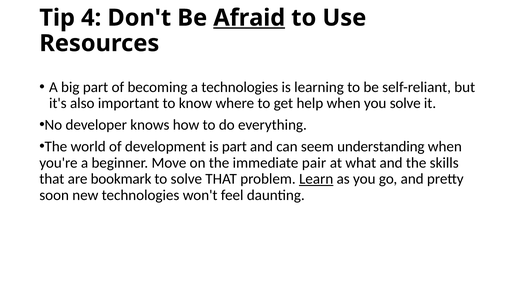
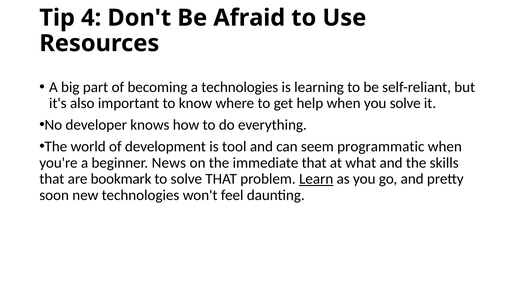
Afraid underline: present -> none
is part: part -> tool
understanding: understanding -> programmatic
Move: Move -> News
immediate pair: pair -> that
